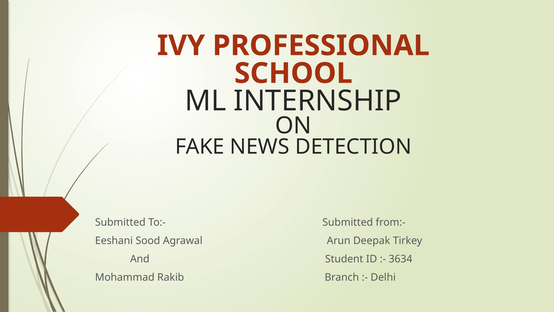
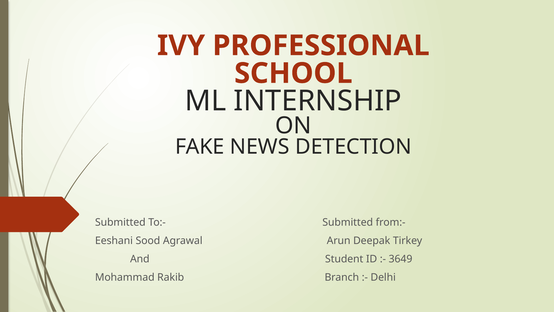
3634: 3634 -> 3649
